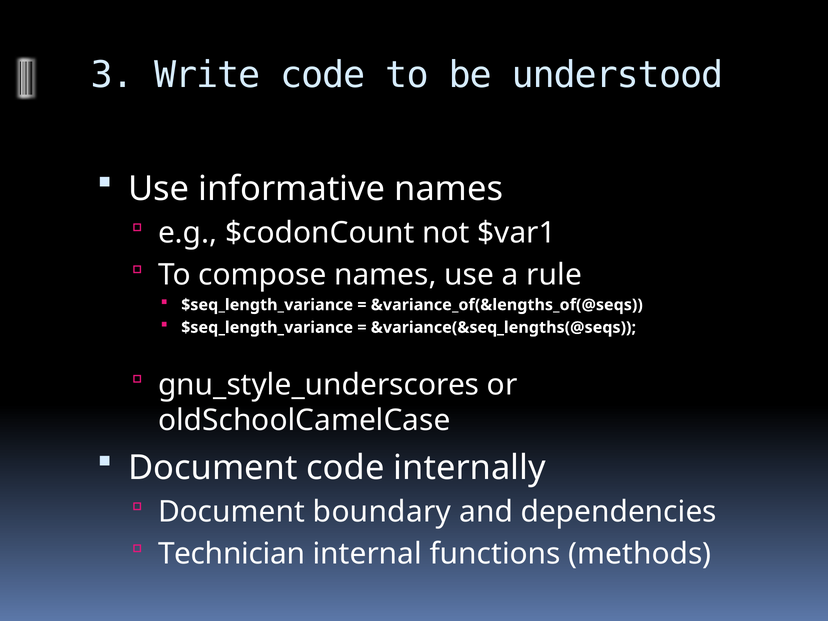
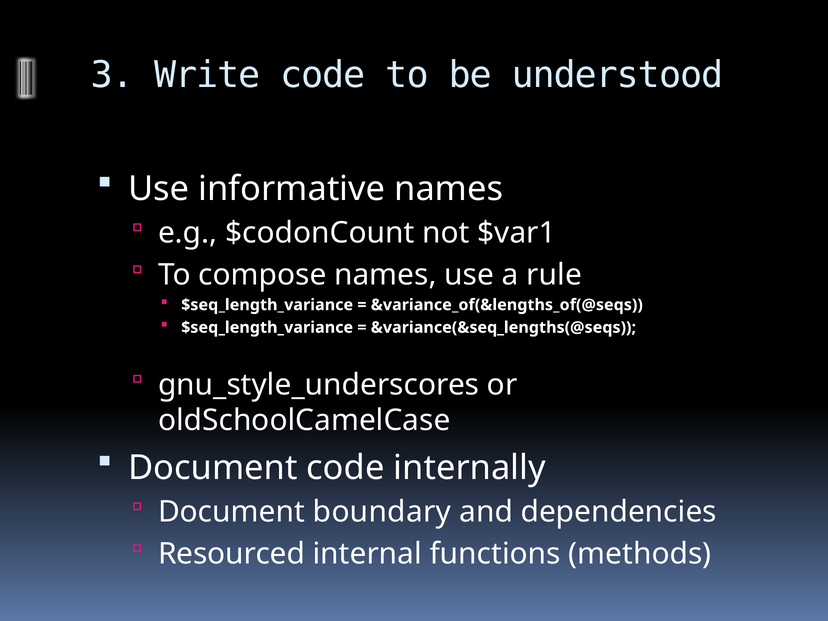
Technician: Technician -> Resourced
